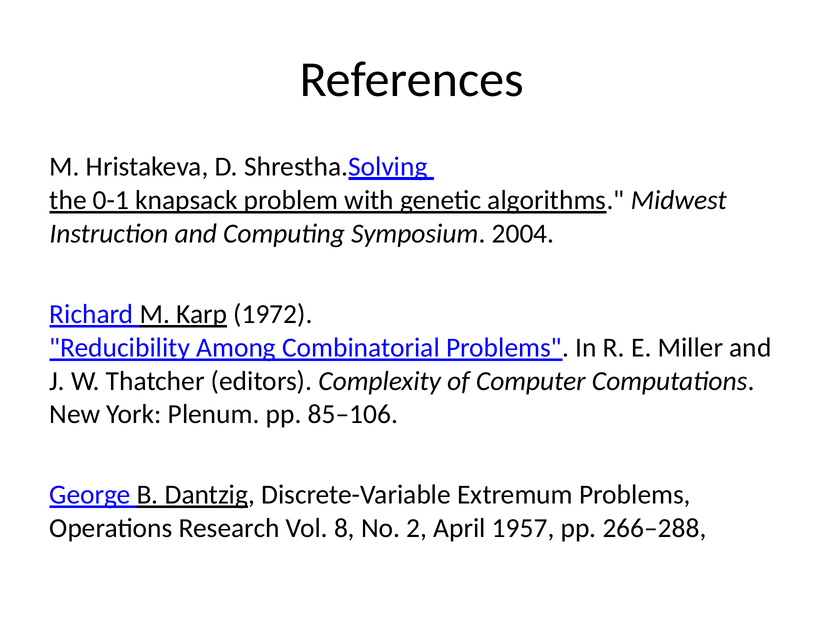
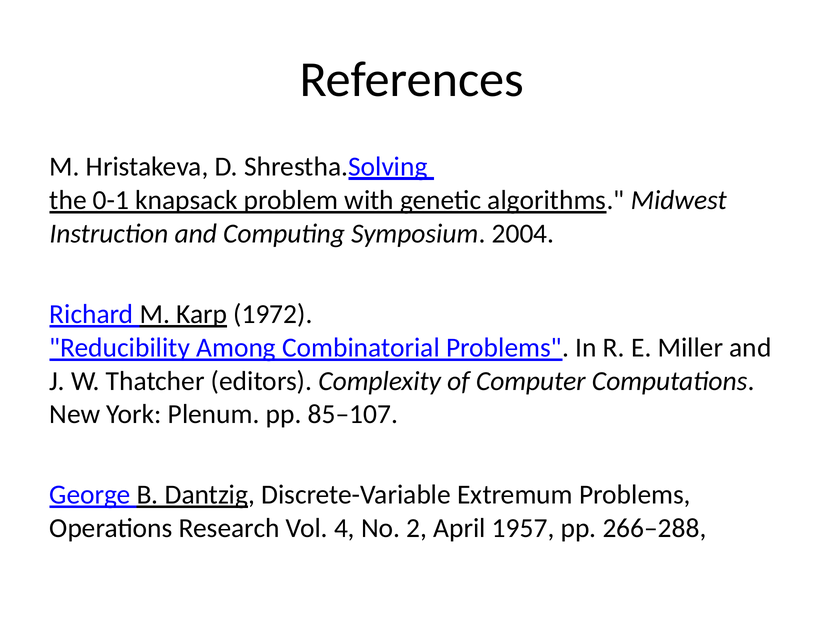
85–106: 85–106 -> 85–107
8: 8 -> 4
